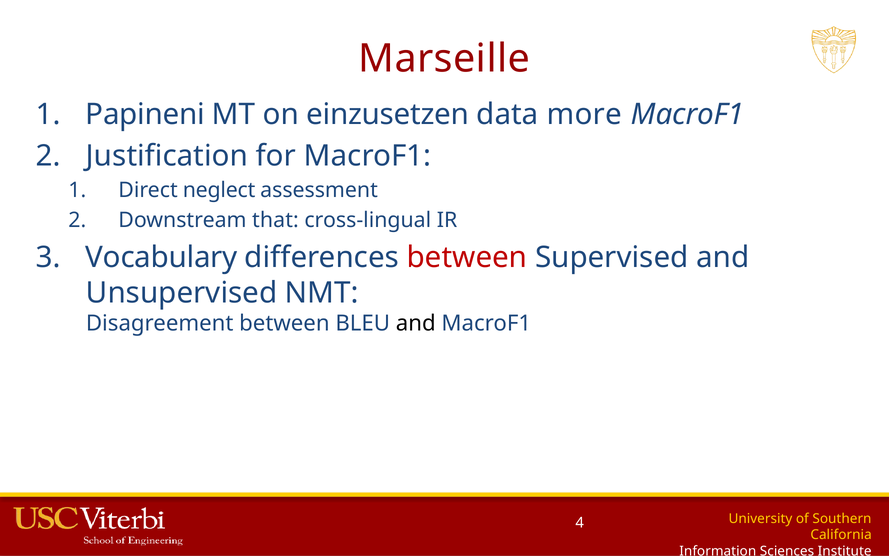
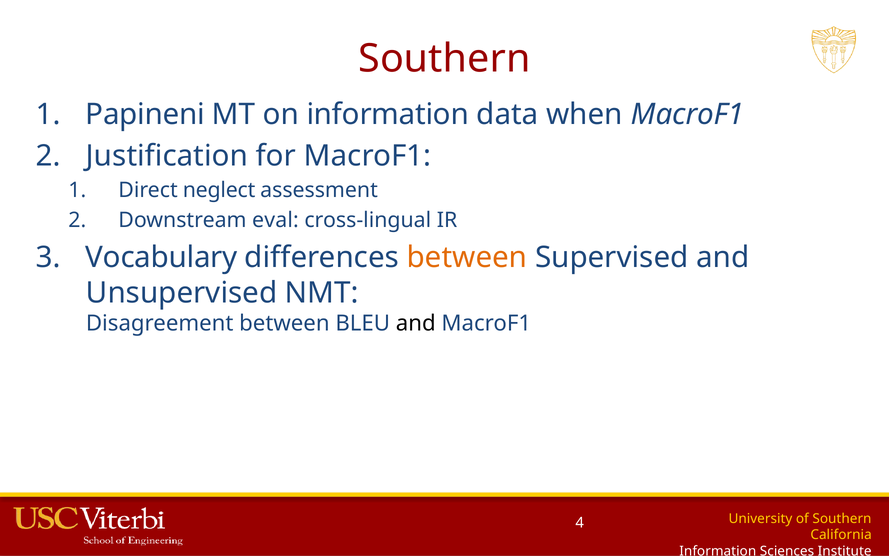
Marseille at (444, 59): Marseille -> Southern
on einzusetzen: einzusetzen -> information
more: more -> when
that: that -> eval
between at (467, 257) colour: red -> orange
